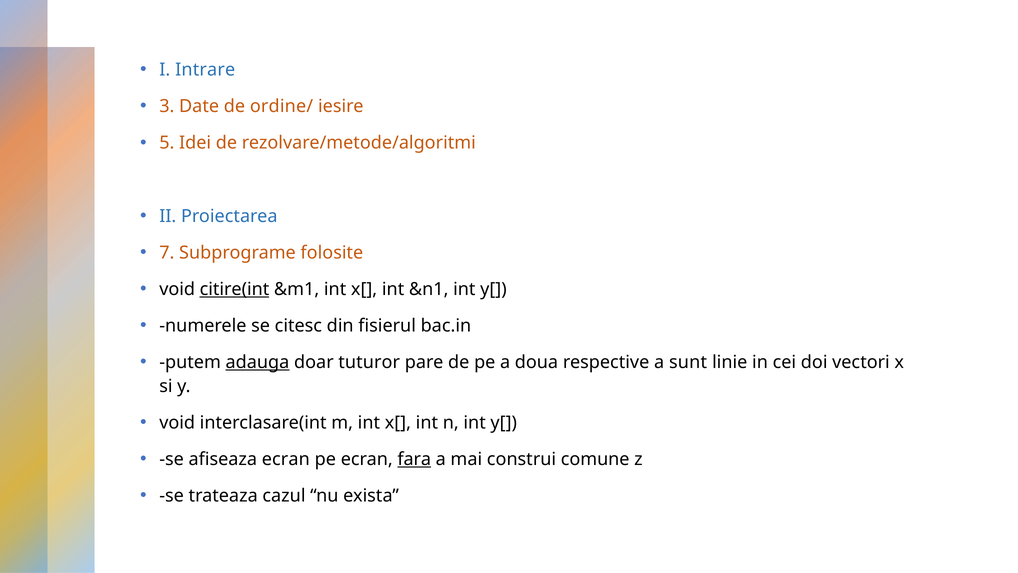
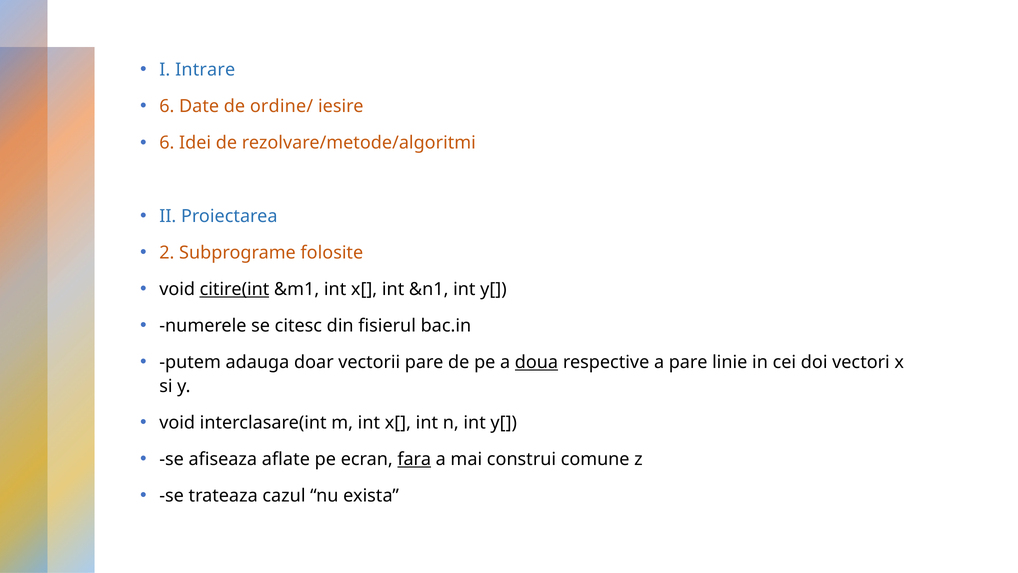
3 at (167, 106): 3 -> 6
5 at (167, 143): 5 -> 6
7: 7 -> 2
adauga underline: present -> none
tuturor: tuturor -> vectorii
doua underline: none -> present
a sunt: sunt -> pare
afiseaza ecran: ecran -> aflate
